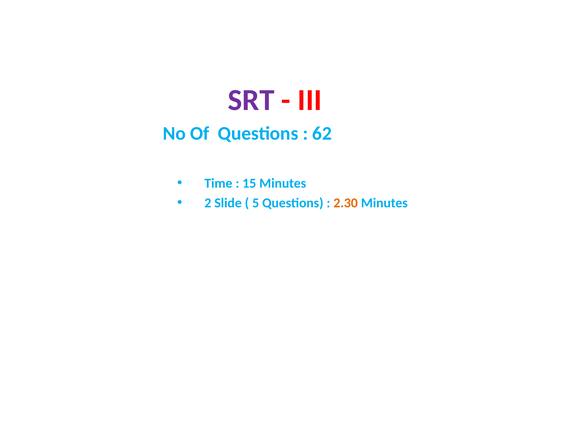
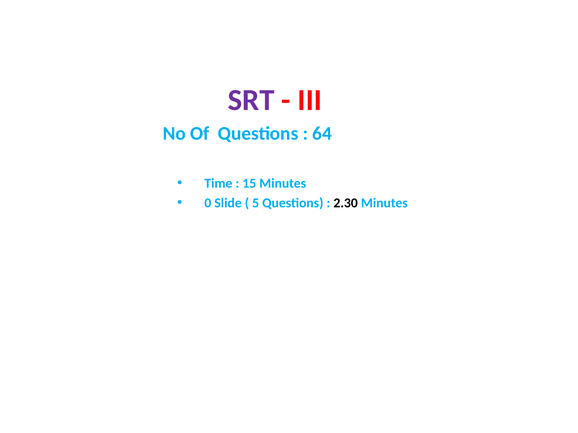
62: 62 -> 64
2: 2 -> 0
2.30 colour: orange -> black
